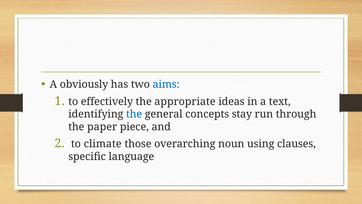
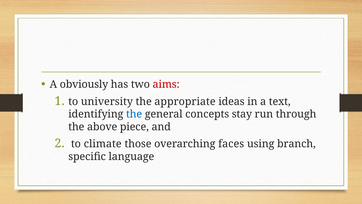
aims colour: blue -> red
effectively: effectively -> university
paper: paper -> above
noun: noun -> faces
clauses: clauses -> branch
